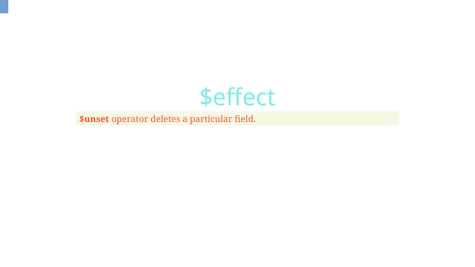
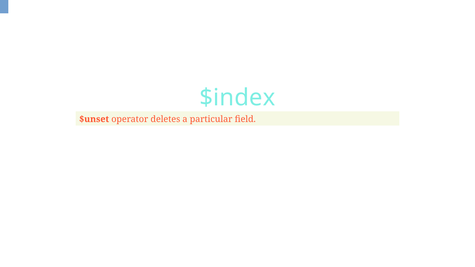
$effect: $effect -> $index
